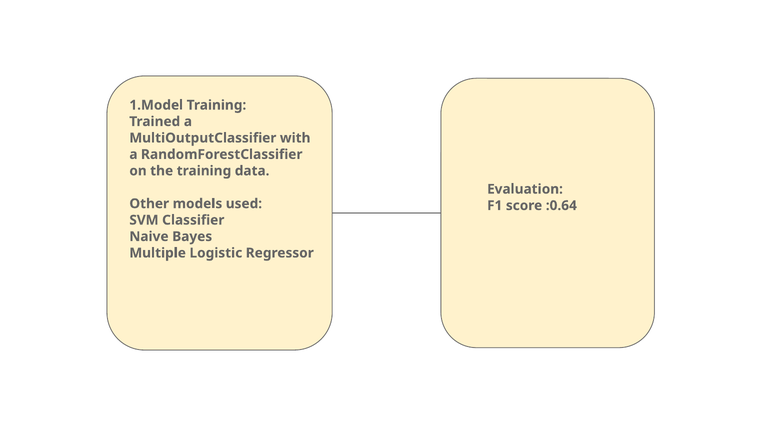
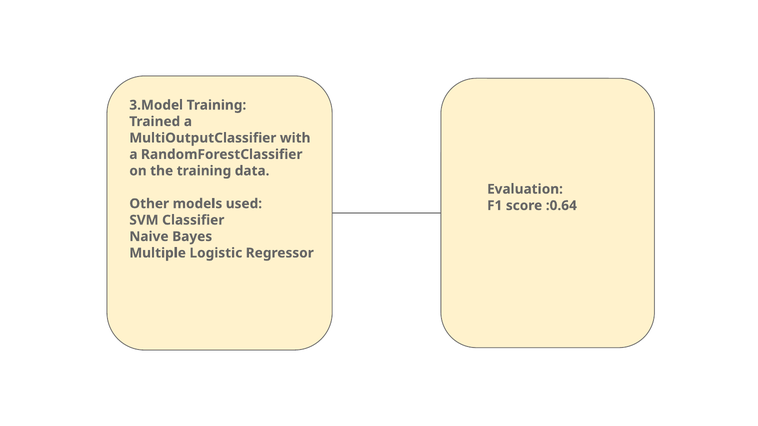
1.Model: 1.Model -> 3.Model
